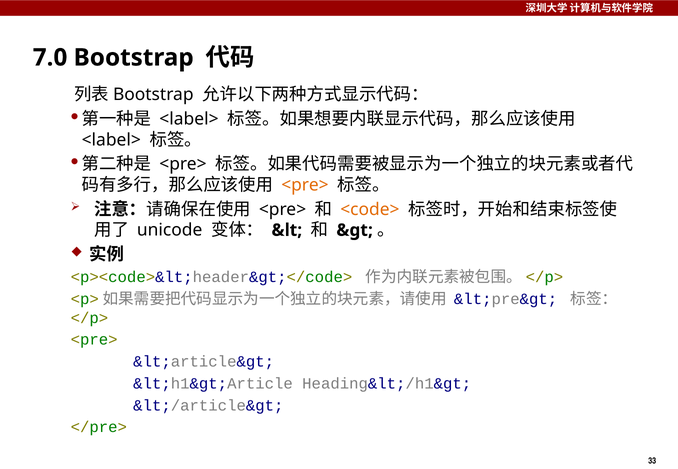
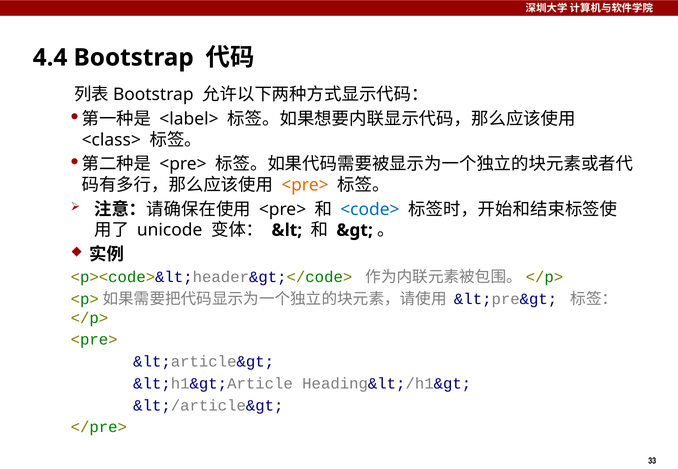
7.0: 7.0 -> 4.4
<label> at (111, 140): <label> -> <class>
<code> colour: orange -> blue
